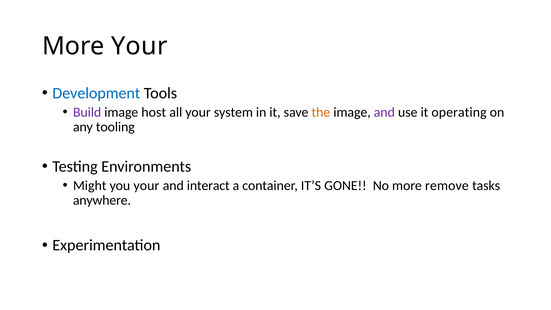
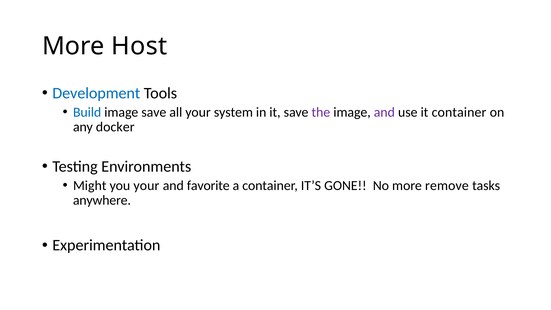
More Your: Your -> Host
Build colour: purple -> blue
image host: host -> save
the colour: orange -> purple
it operating: operating -> container
tooling: tooling -> docker
interact: interact -> favorite
